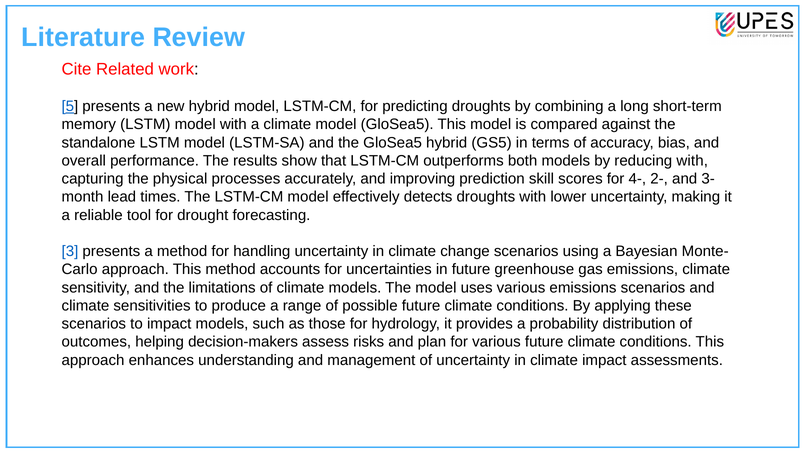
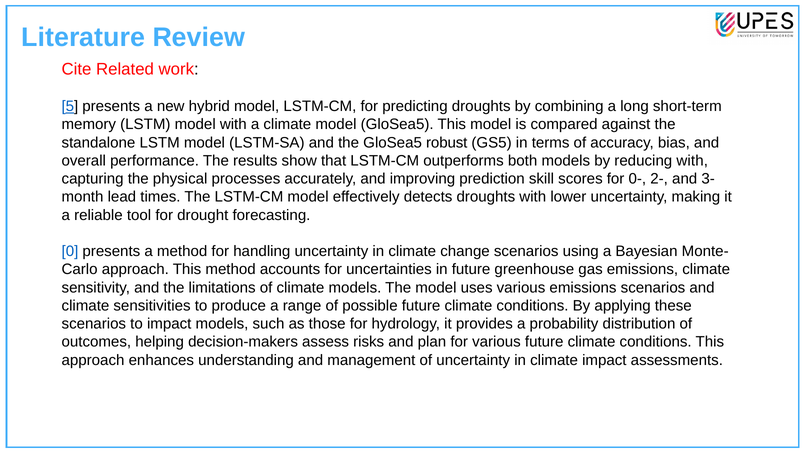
GloSea5 hybrid: hybrid -> robust
4-: 4- -> 0-
3: 3 -> 0
